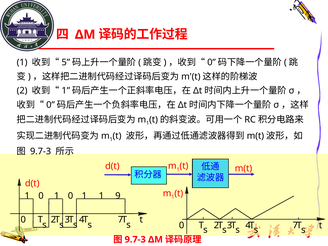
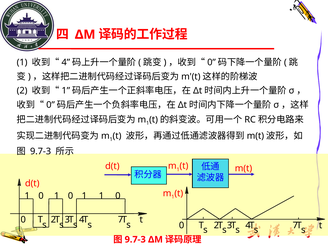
5: 5 -> 4
1 1 9: 9 -> 0
